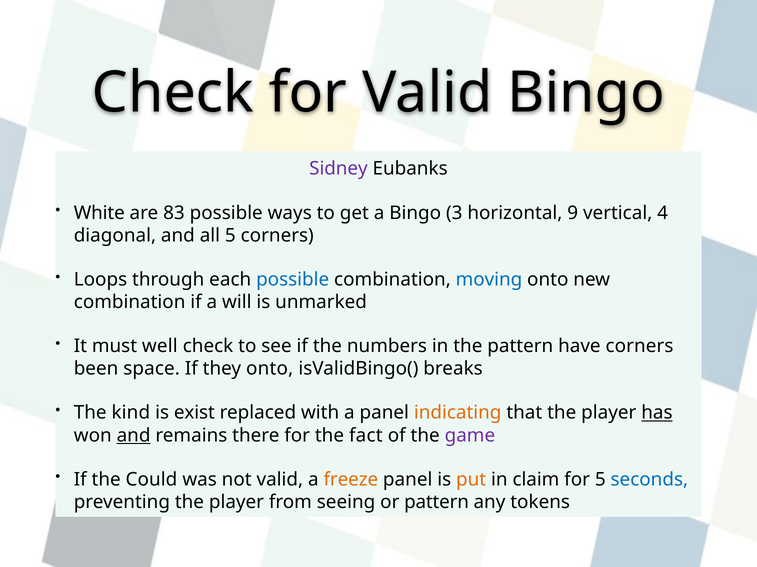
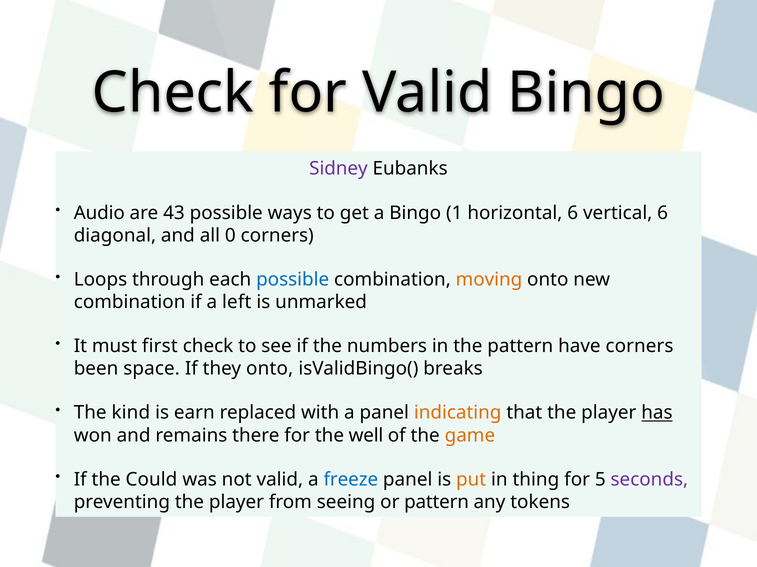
White: White -> Audio
83: 83 -> 43
3: 3 -> 1
horizontal 9: 9 -> 6
vertical 4: 4 -> 6
all 5: 5 -> 0
moving colour: blue -> orange
will: will -> left
well: well -> first
exist: exist -> earn
and at (134, 436) underline: present -> none
fact: fact -> well
game colour: purple -> orange
freeze colour: orange -> blue
claim: claim -> thing
seconds colour: blue -> purple
